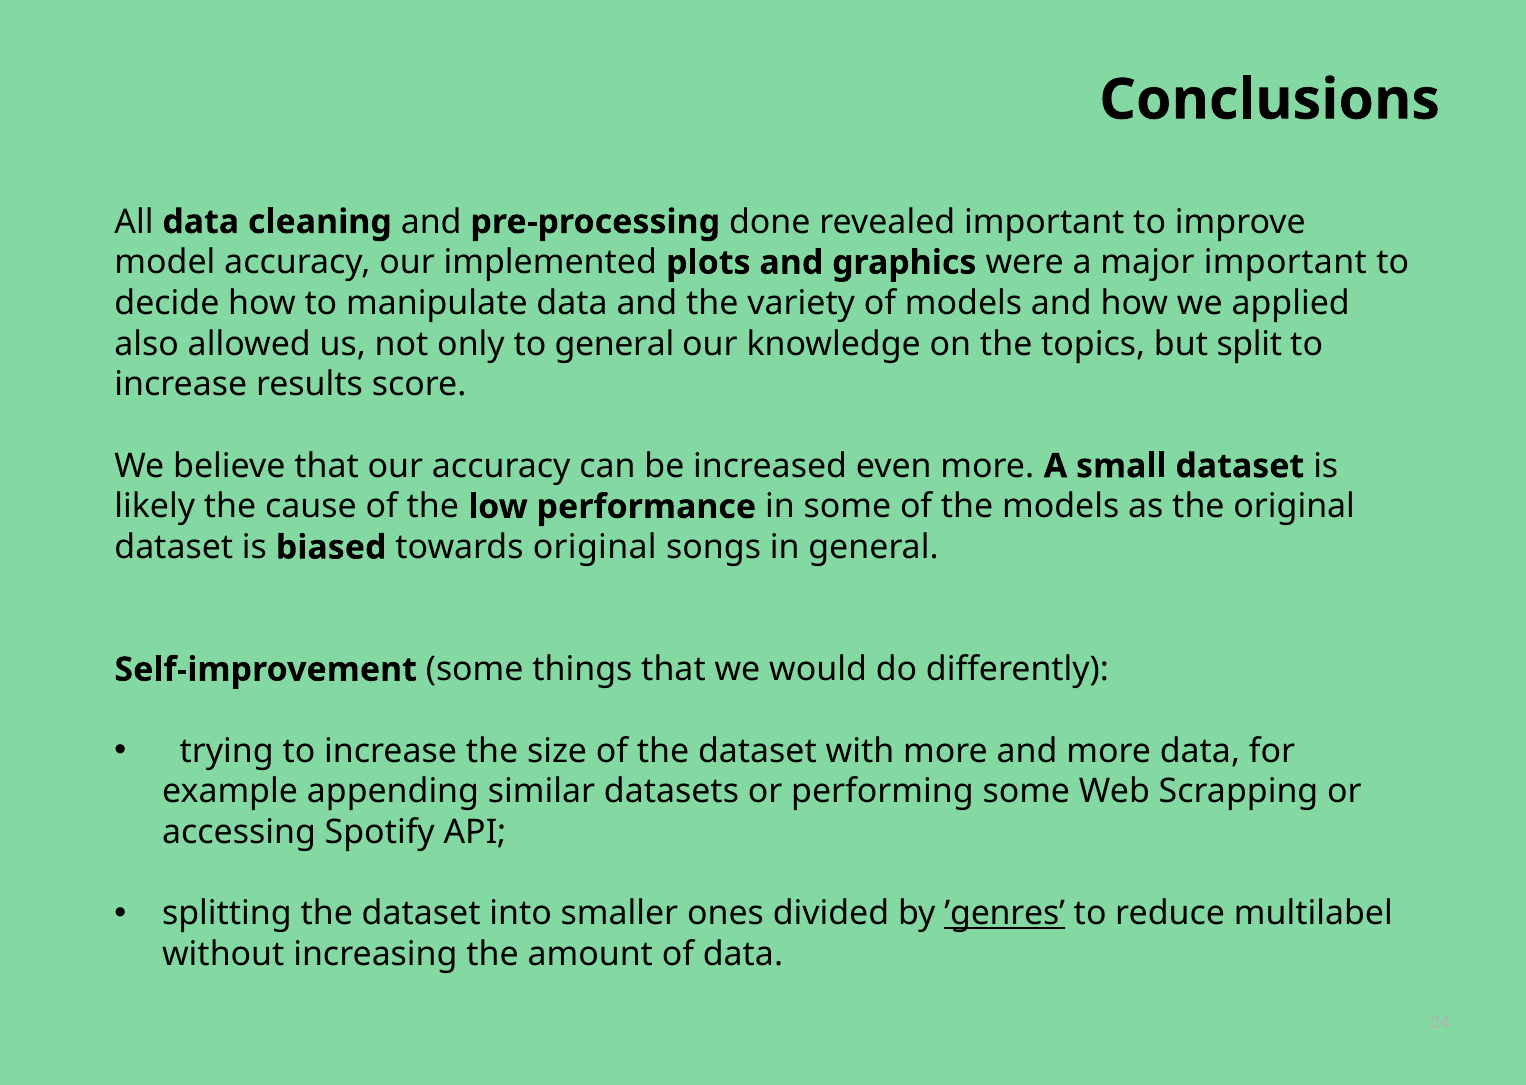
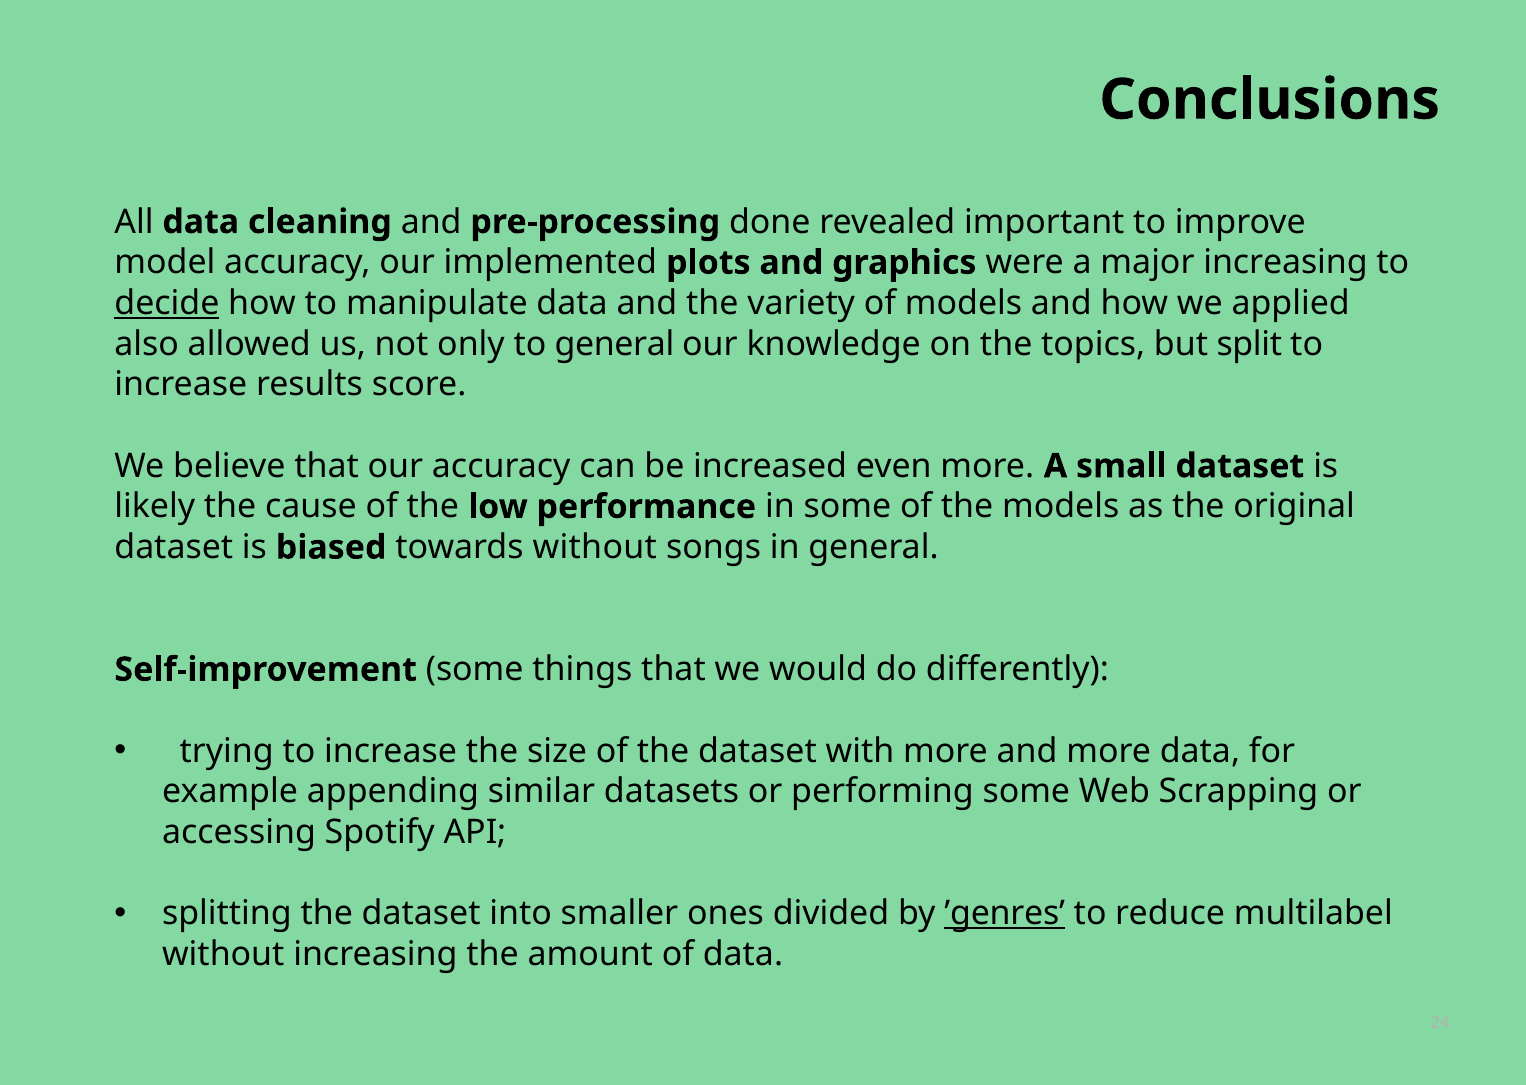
major important: important -> increasing
decide underline: none -> present
towards original: original -> without
